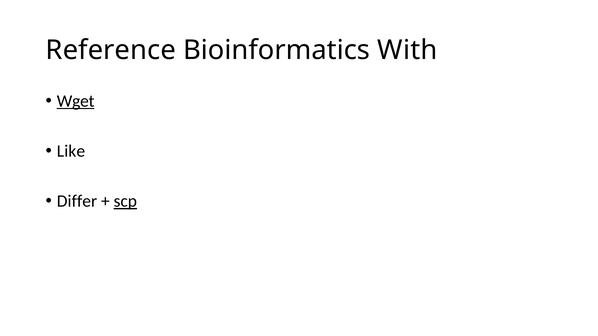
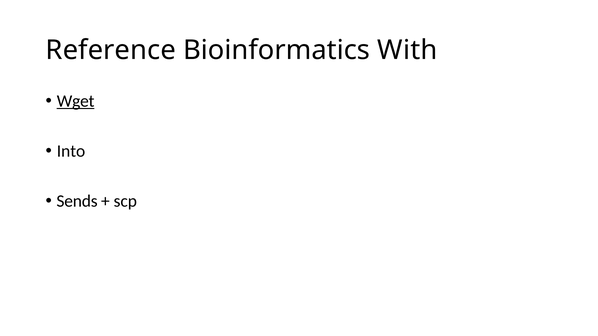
Like: Like -> Into
Differ: Differ -> Sends
scp underline: present -> none
